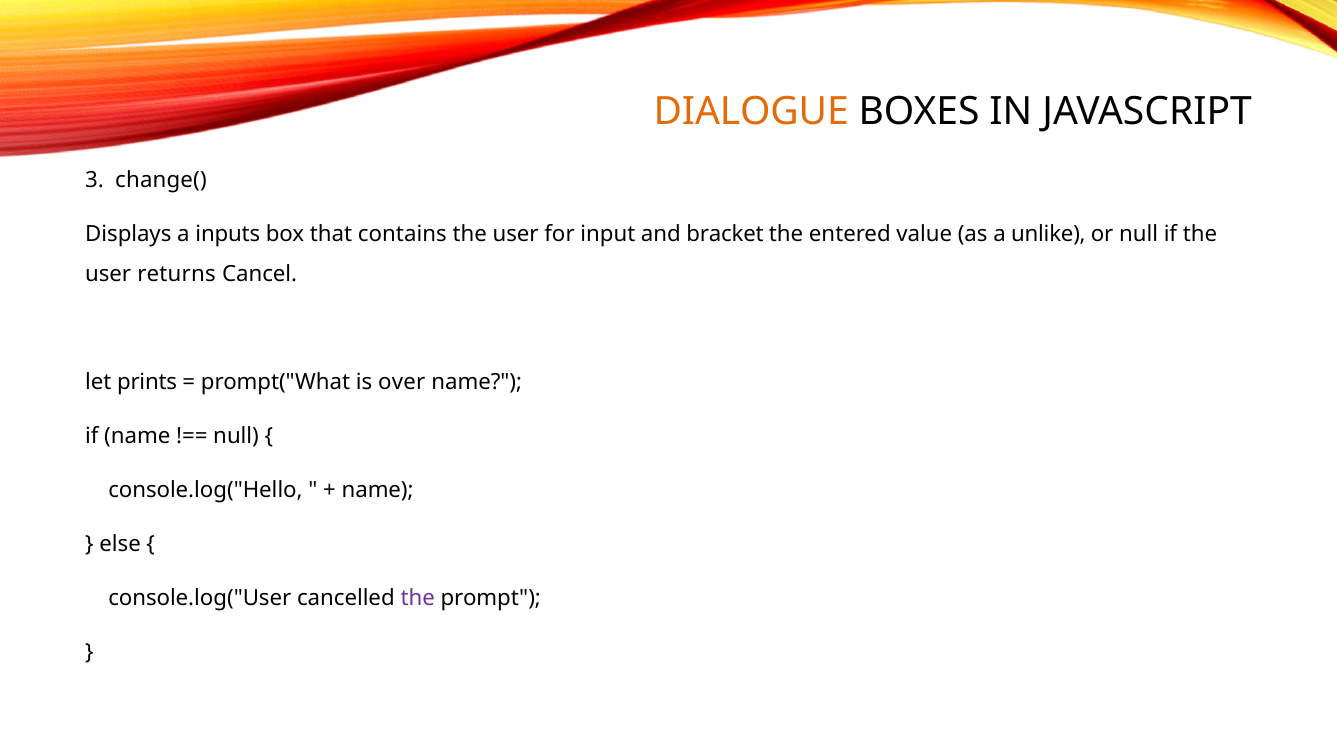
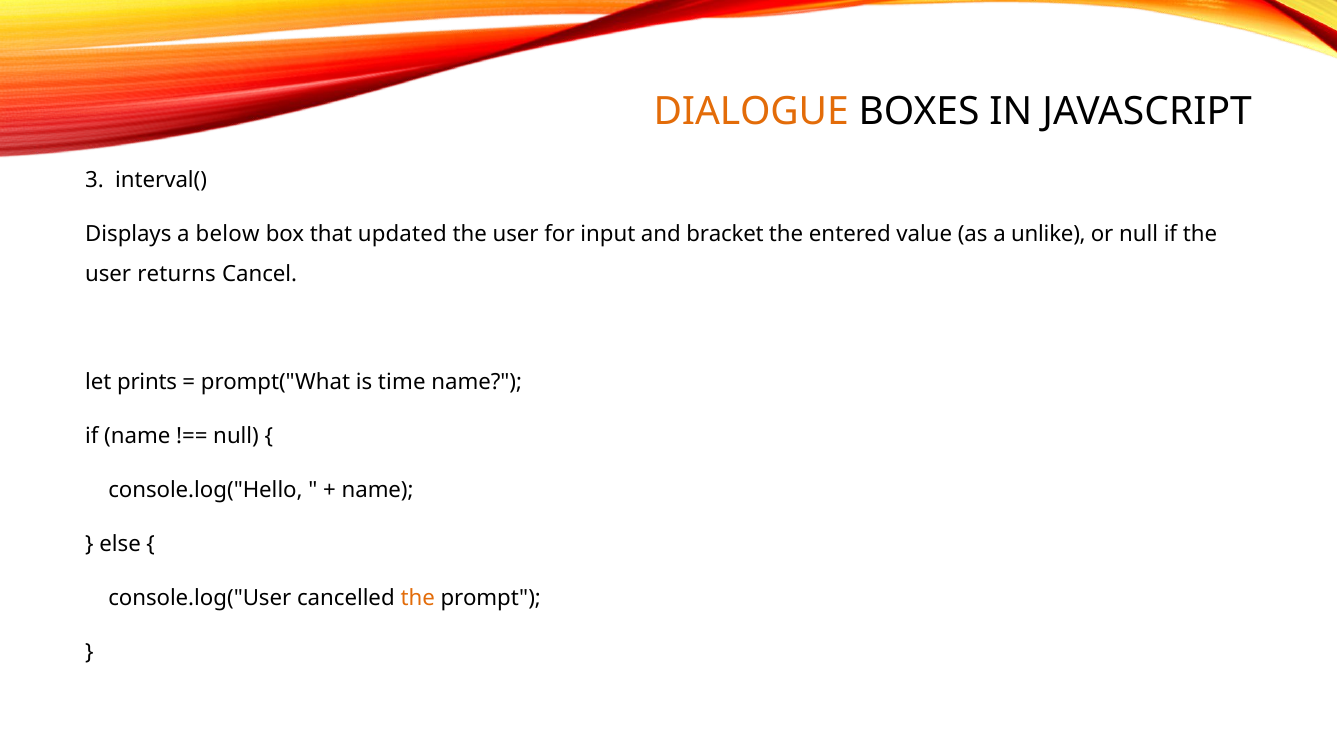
change(: change( -> interval(
inputs: inputs -> below
contains: contains -> updated
over: over -> time
the at (418, 599) colour: purple -> orange
